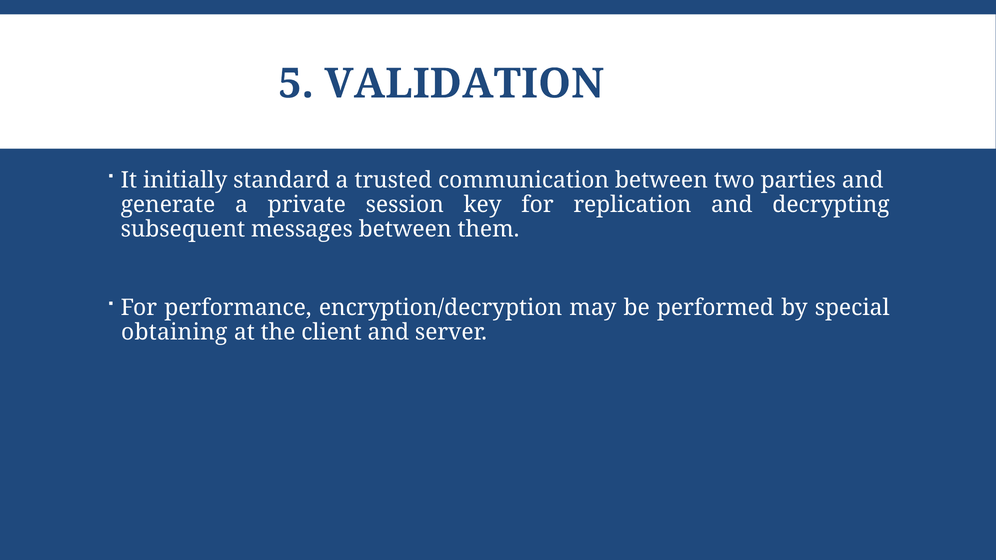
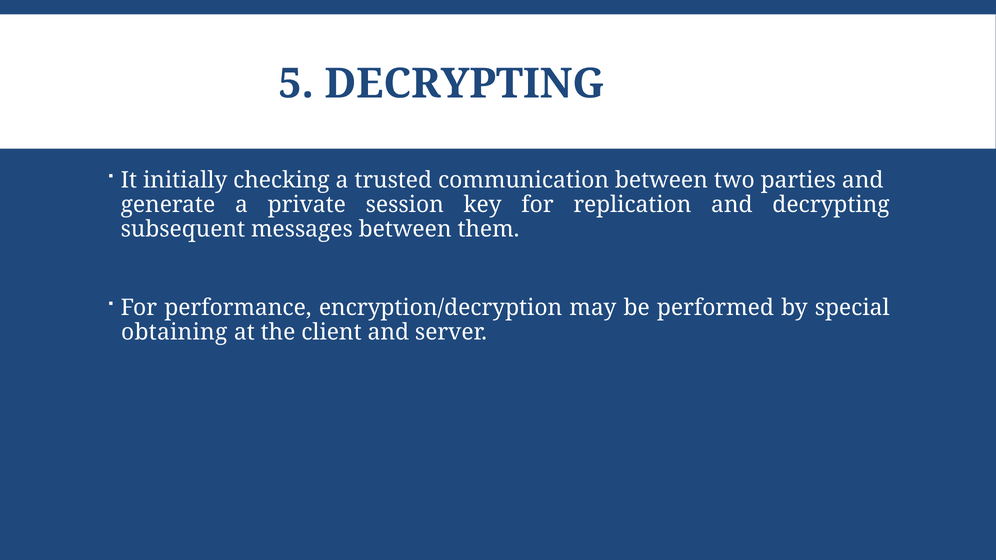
5 VALIDATION: VALIDATION -> DECRYPTING
standard: standard -> checking
